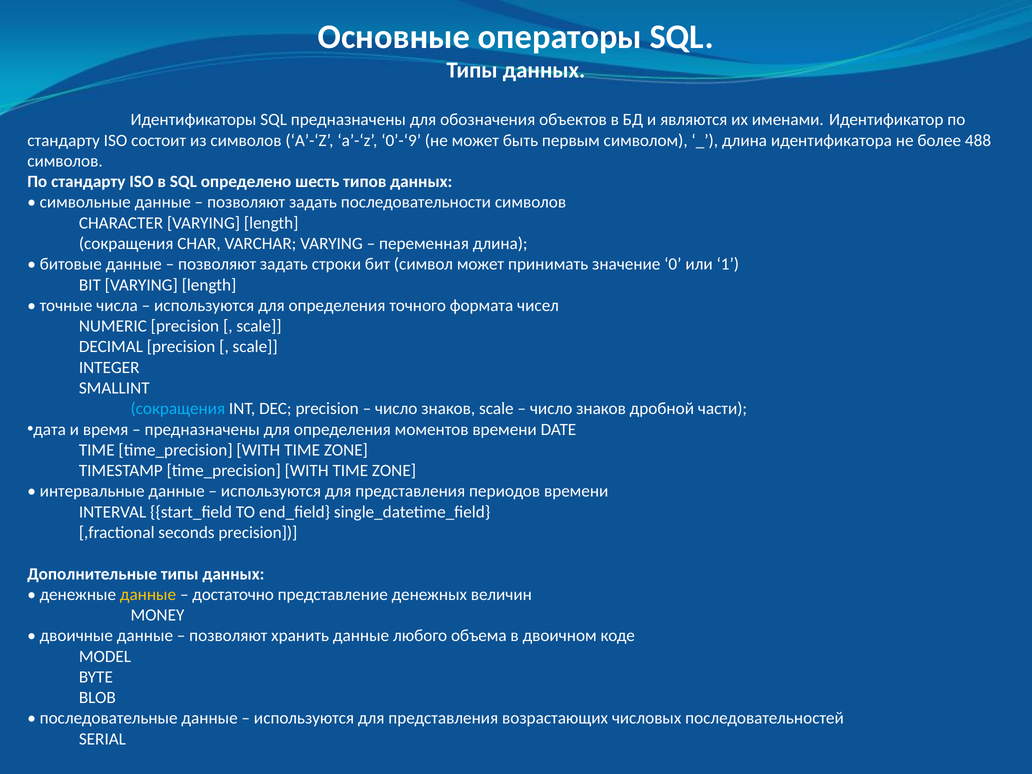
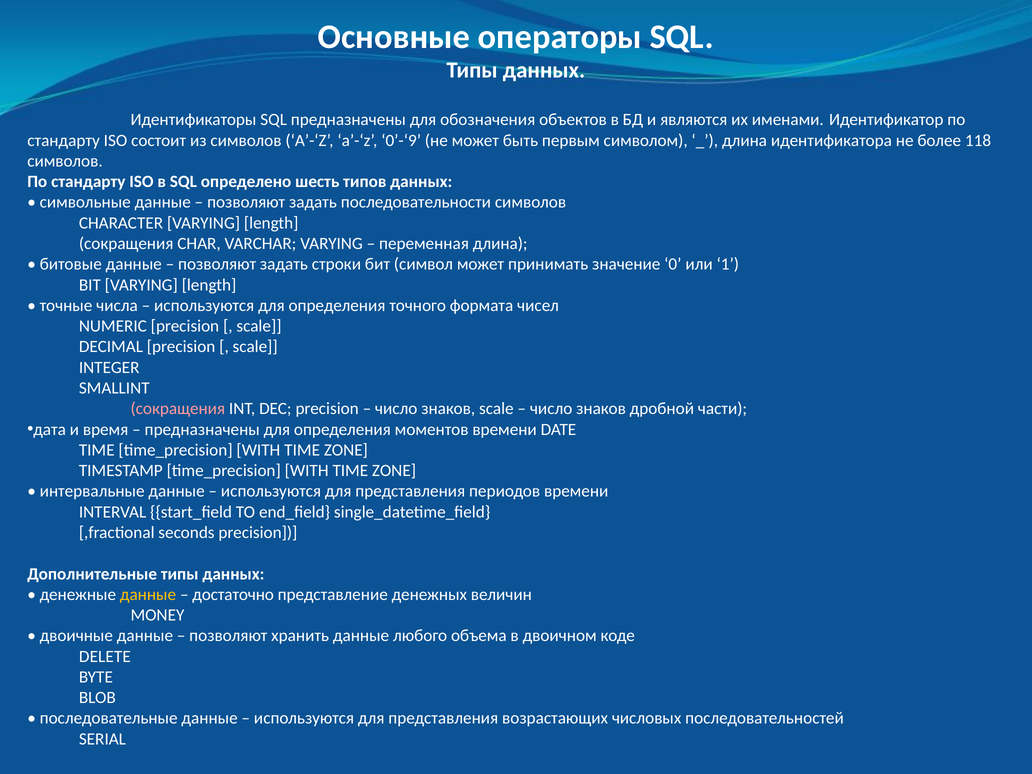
488: 488 -> 118
сокращения at (178, 409) colour: light blue -> pink
MODEL: MODEL -> DELETE
